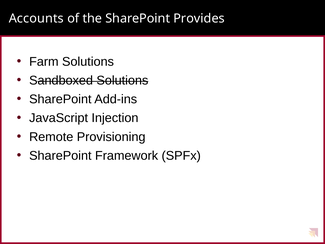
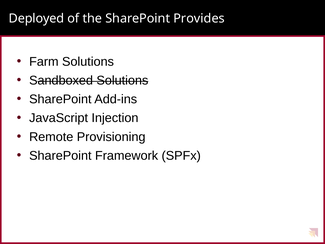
Accounts: Accounts -> Deployed
